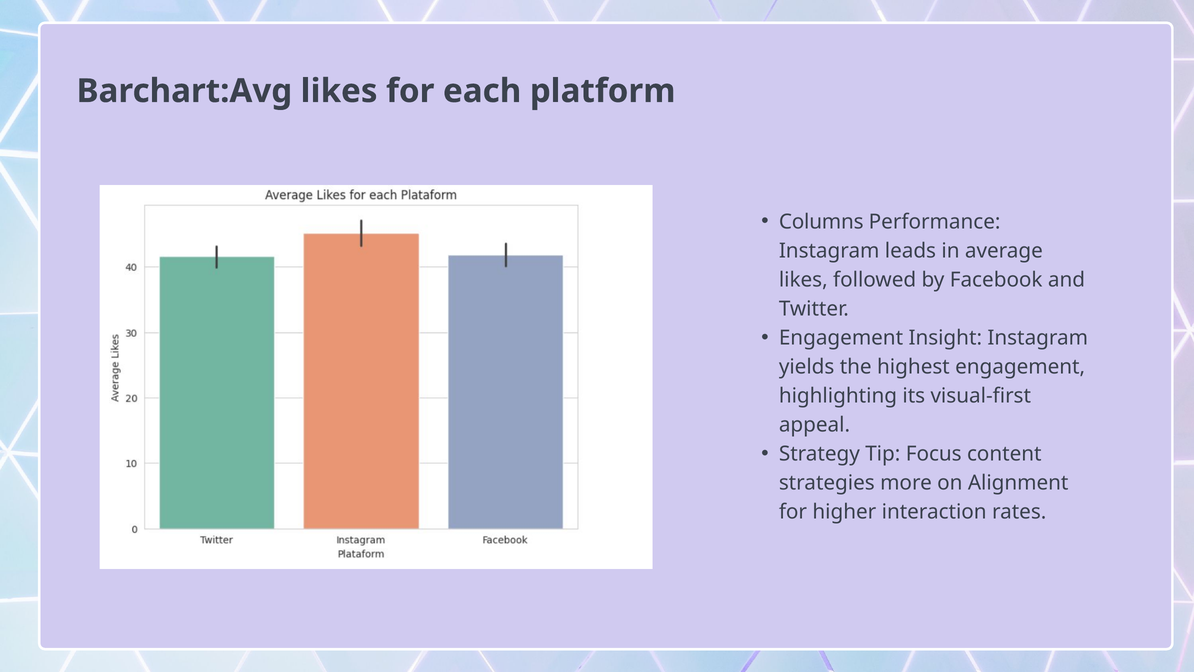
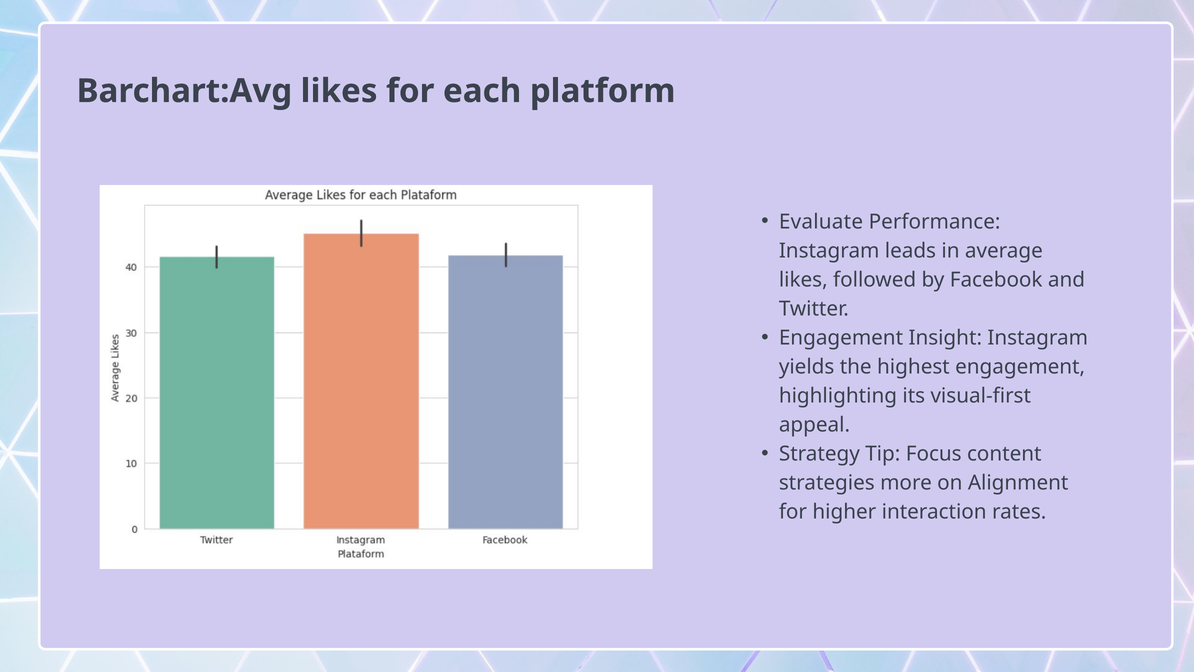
Columns: Columns -> Evaluate
